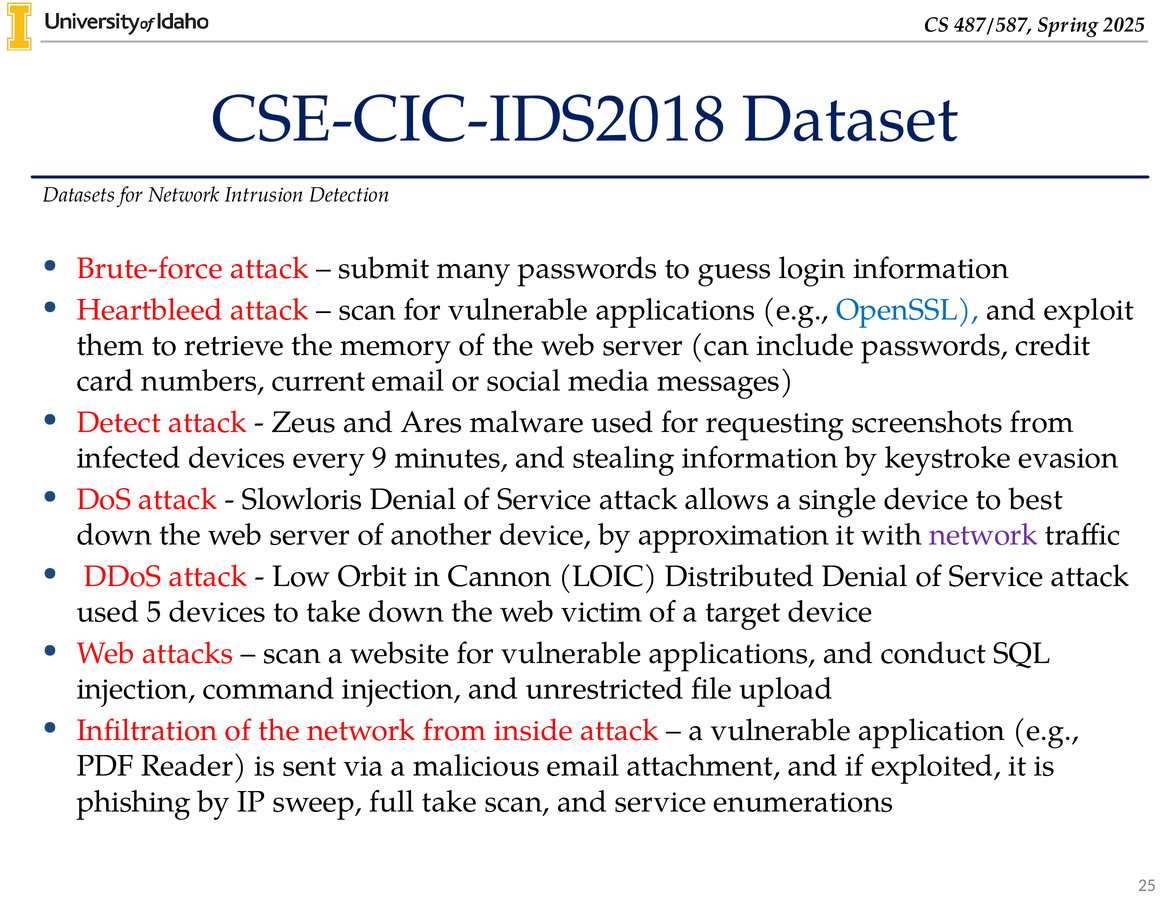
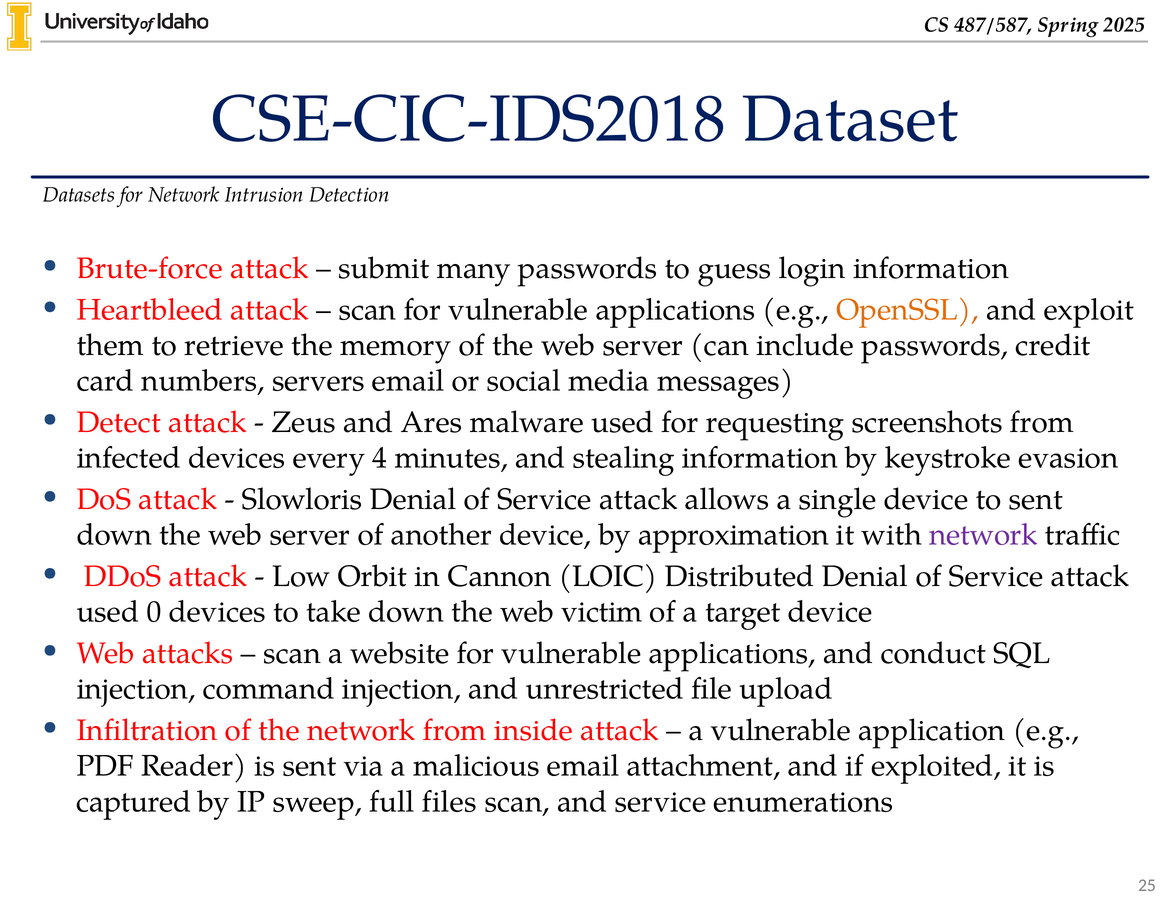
OpenSSL colour: blue -> orange
current: current -> servers
9: 9 -> 4
to best: best -> sent
5: 5 -> 0
phishing: phishing -> captured
full take: take -> files
